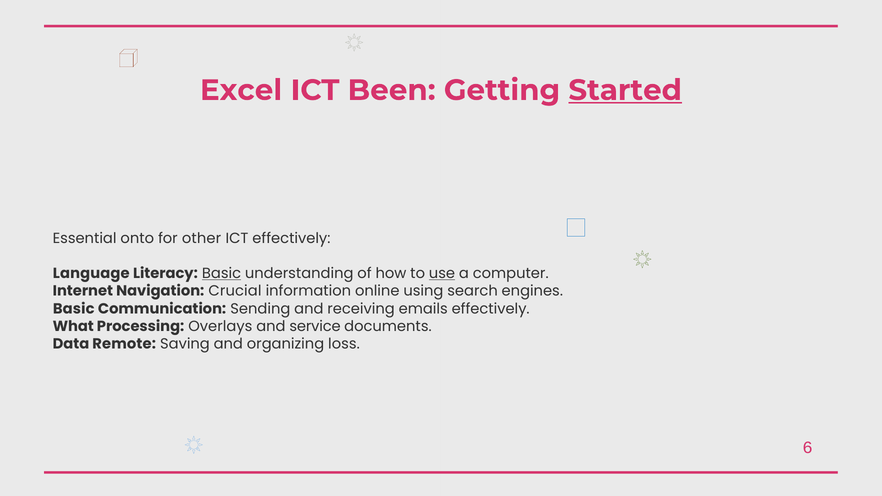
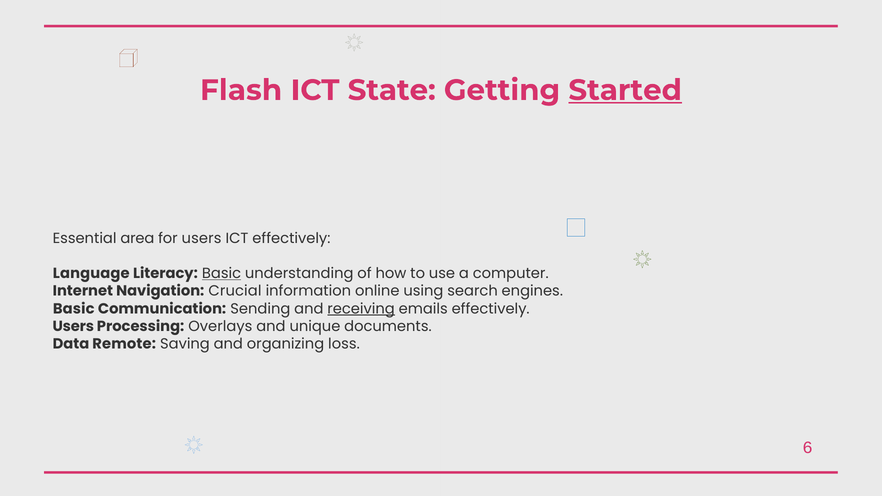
Excel: Excel -> Flash
Been: Been -> State
onto: onto -> area
for other: other -> users
use underline: present -> none
receiving underline: none -> present
What at (73, 326): What -> Users
service: service -> unique
